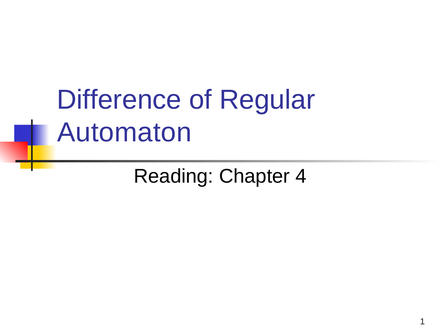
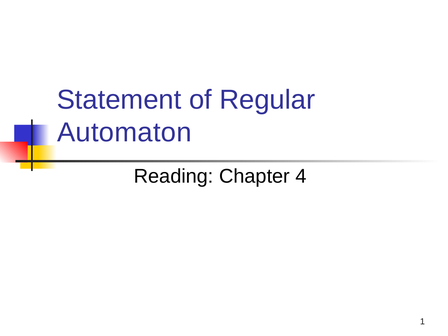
Difference: Difference -> Statement
